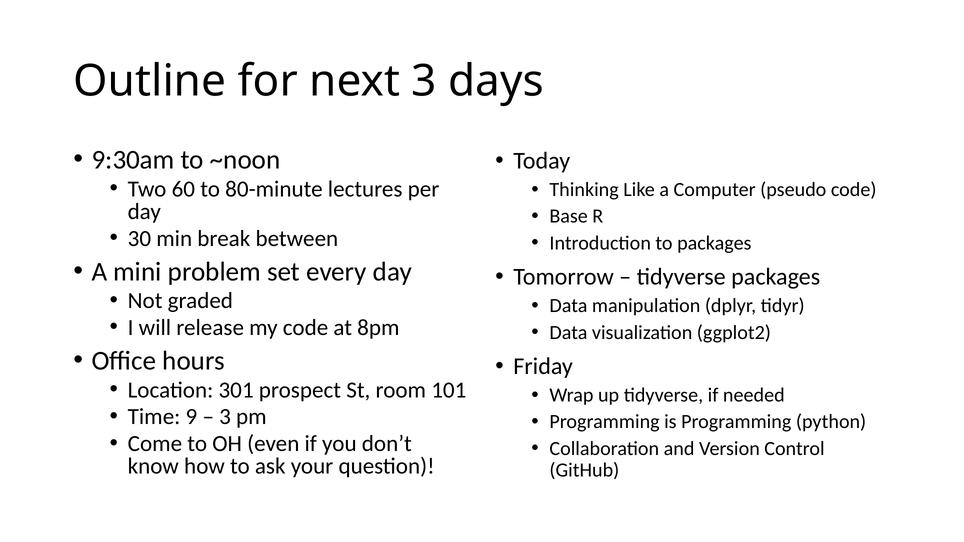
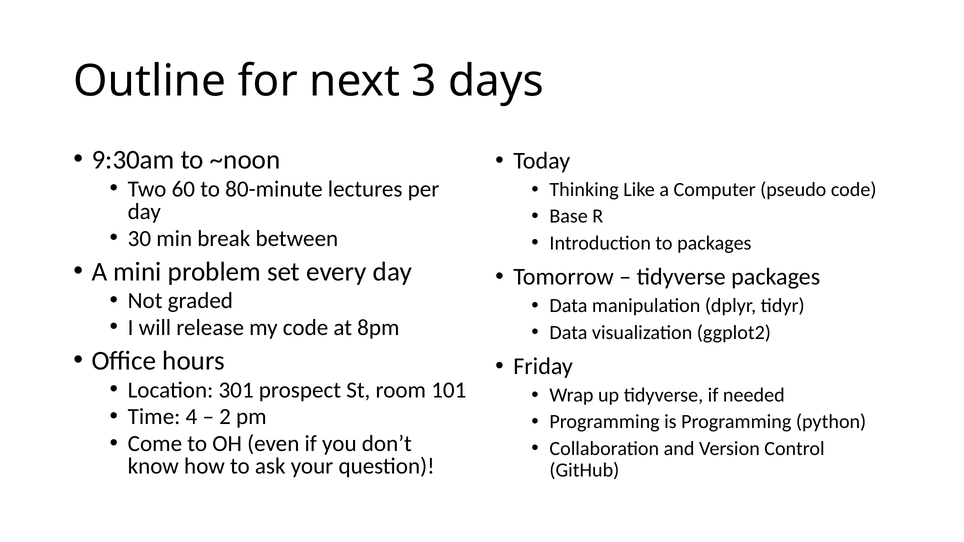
9: 9 -> 4
3 at (225, 417): 3 -> 2
